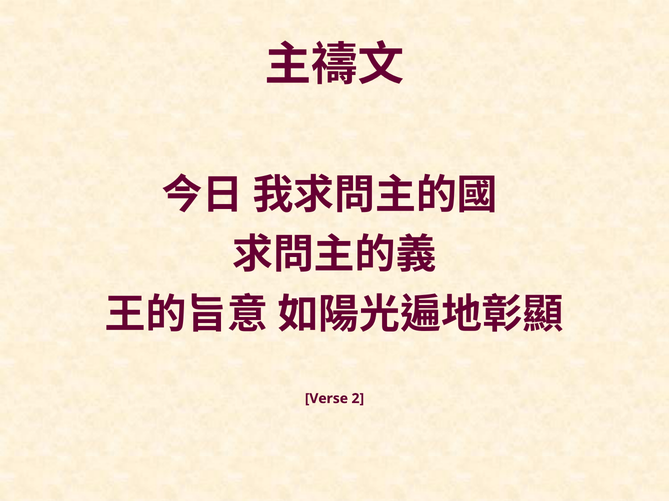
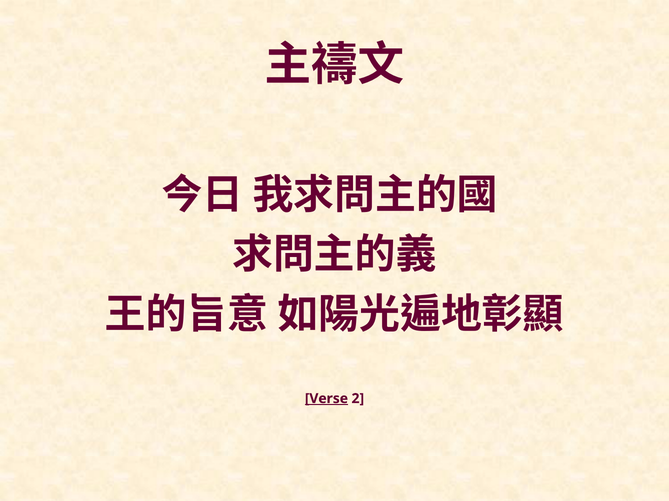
Verse underline: none -> present
